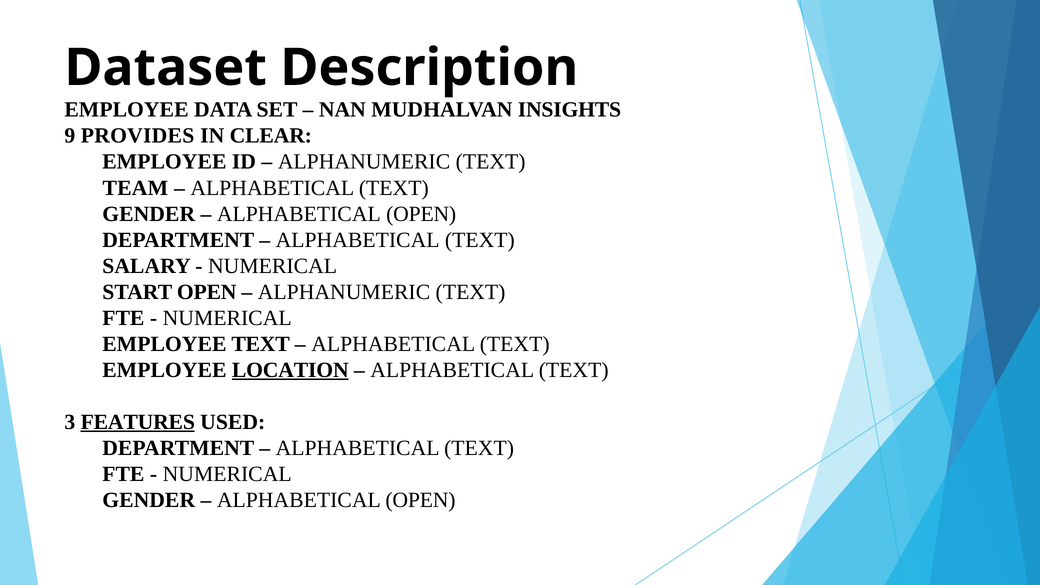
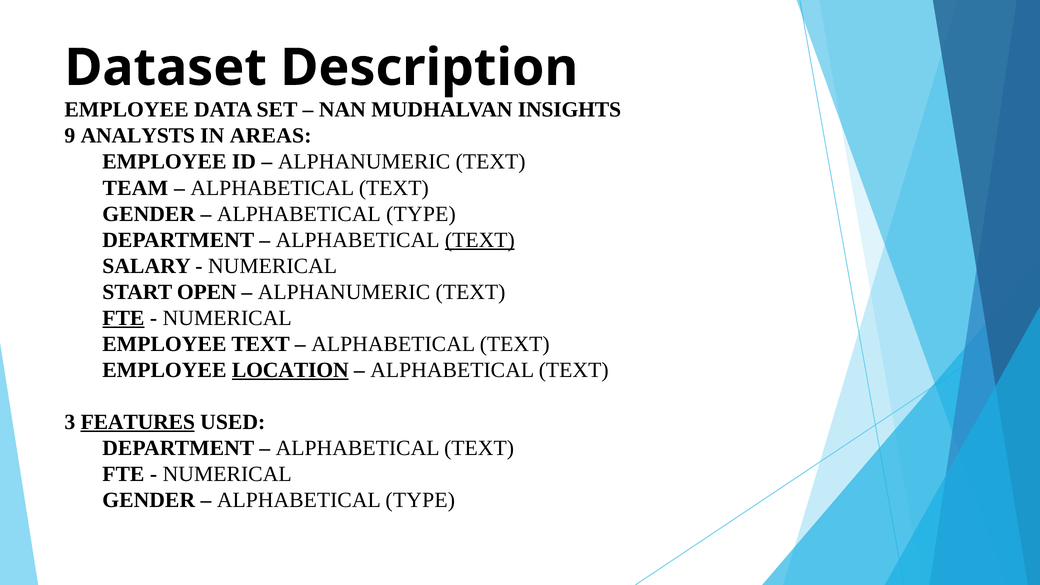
PROVIDES: PROVIDES -> ANALYSTS
CLEAR: CLEAR -> AREAS
OPEN at (421, 214): OPEN -> TYPE
TEXT at (480, 240) underline: none -> present
FTE at (123, 318) underline: none -> present
OPEN at (420, 500): OPEN -> TYPE
